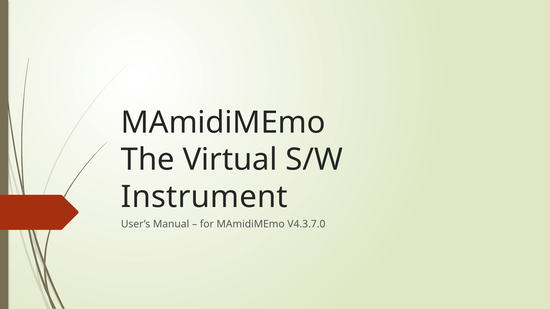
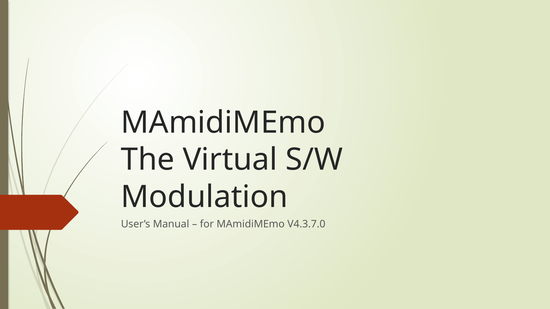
Instrument: Instrument -> Modulation
